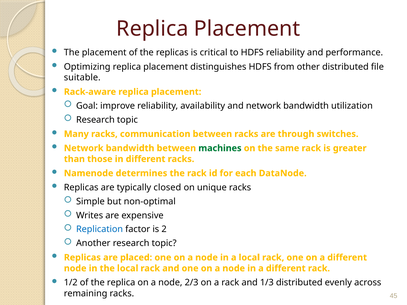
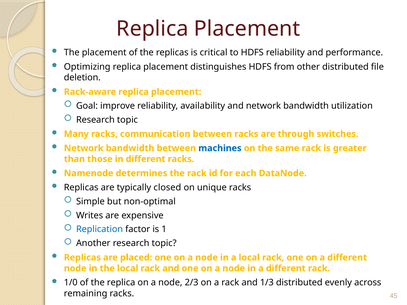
suitable: suitable -> deletion
machines colour: green -> blue
2: 2 -> 1
1/2: 1/2 -> 1/0
